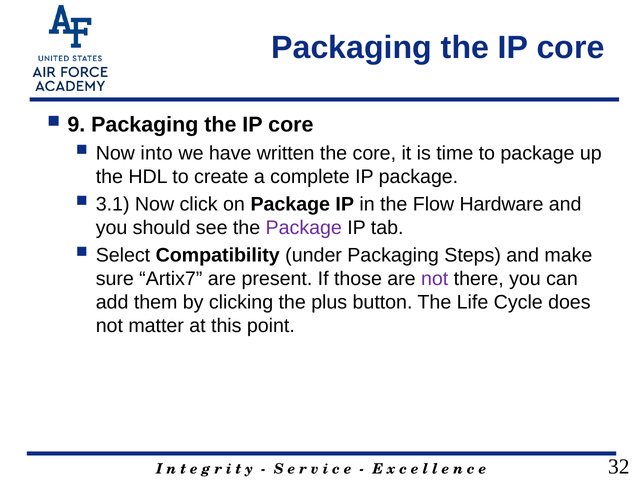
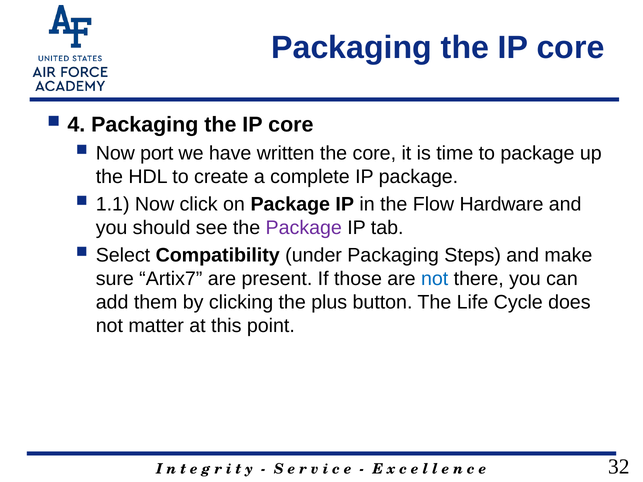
9: 9 -> 4
into: into -> port
3.1: 3.1 -> 1.1
not at (435, 279) colour: purple -> blue
